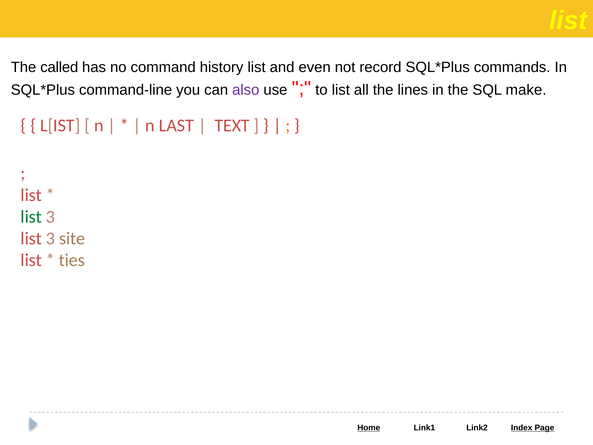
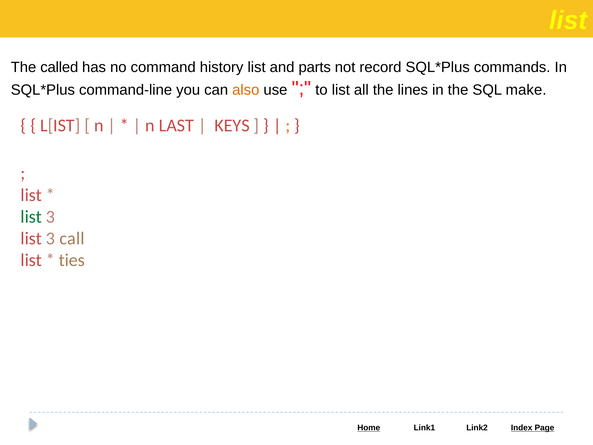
even: even -> parts
also colour: purple -> orange
TEXT: TEXT -> KEYS
site: site -> call
